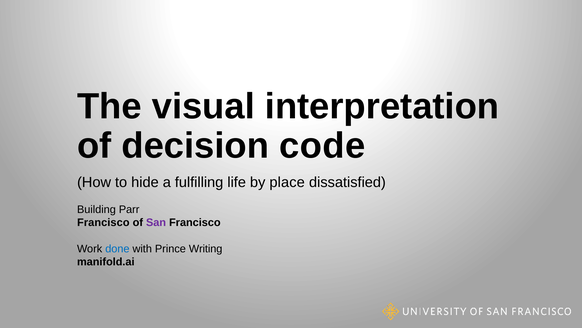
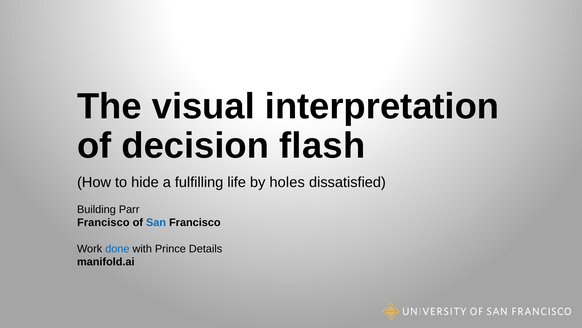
code: code -> flash
place: place -> holes
San colour: purple -> blue
Writing: Writing -> Details
